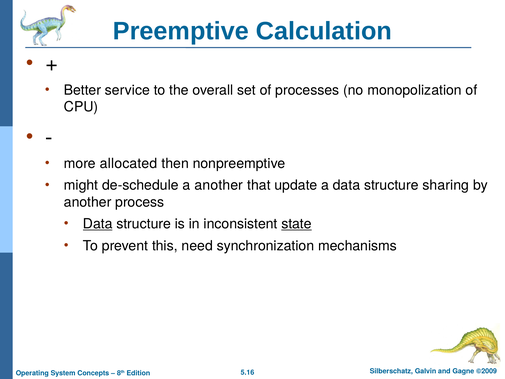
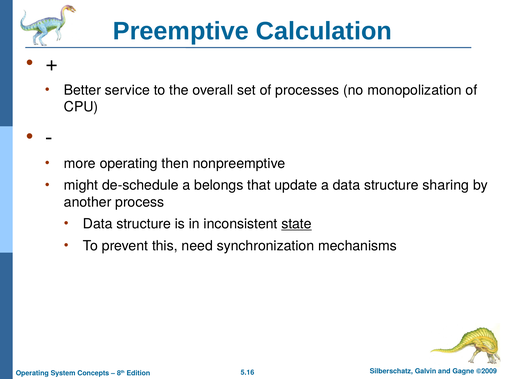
more allocated: allocated -> operating
a another: another -> belongs
Data at (98, 224) underline: present -> none
